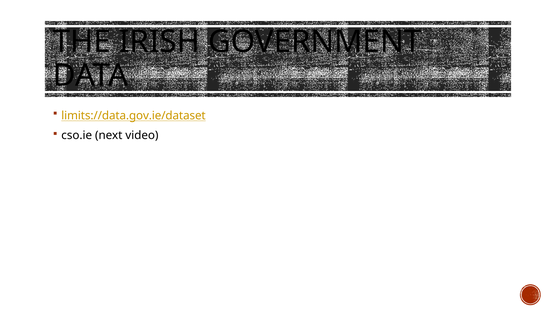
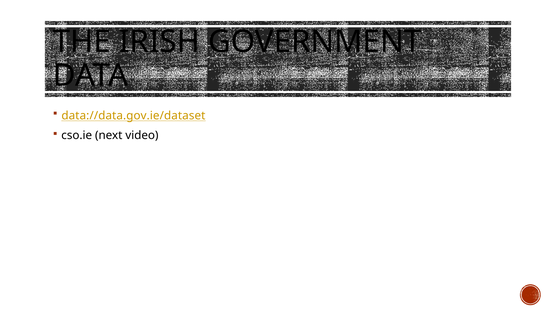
limits://data.gov.ie/dataset: limits://data.gov.ie/dataset -> data://data.gov.ie/dataset
